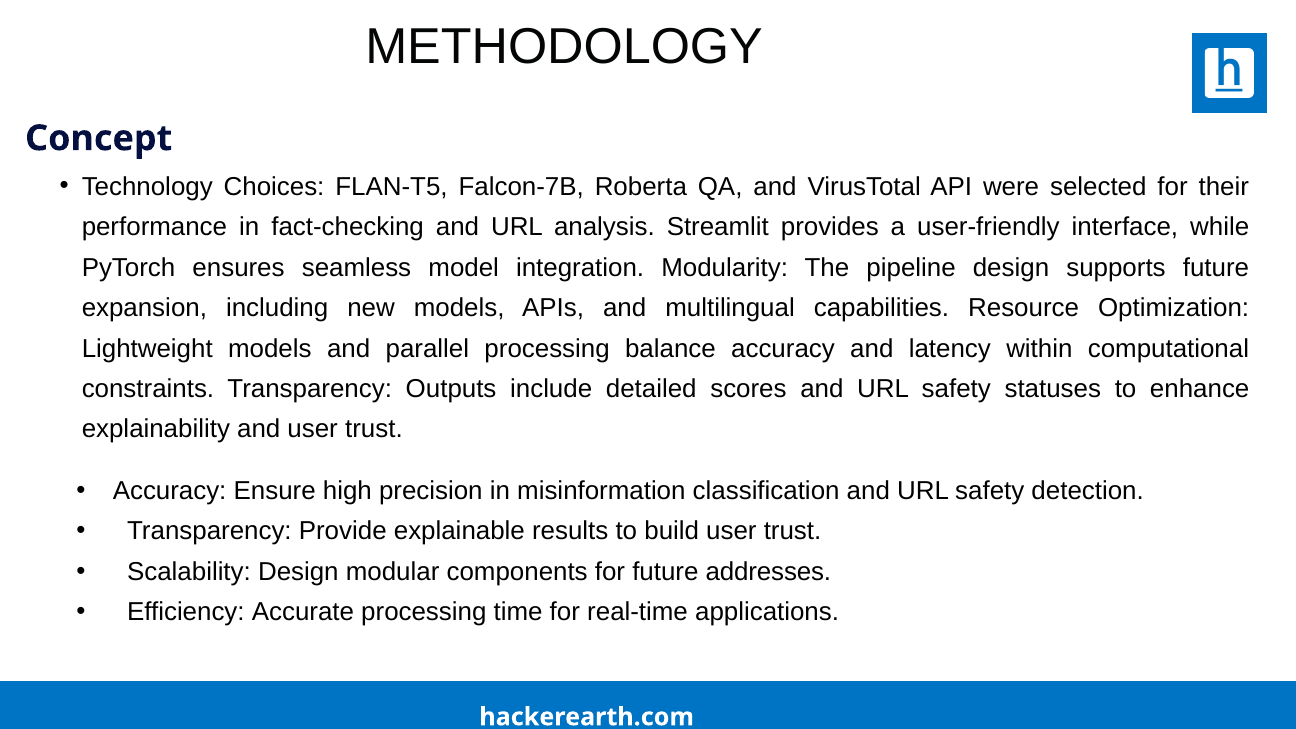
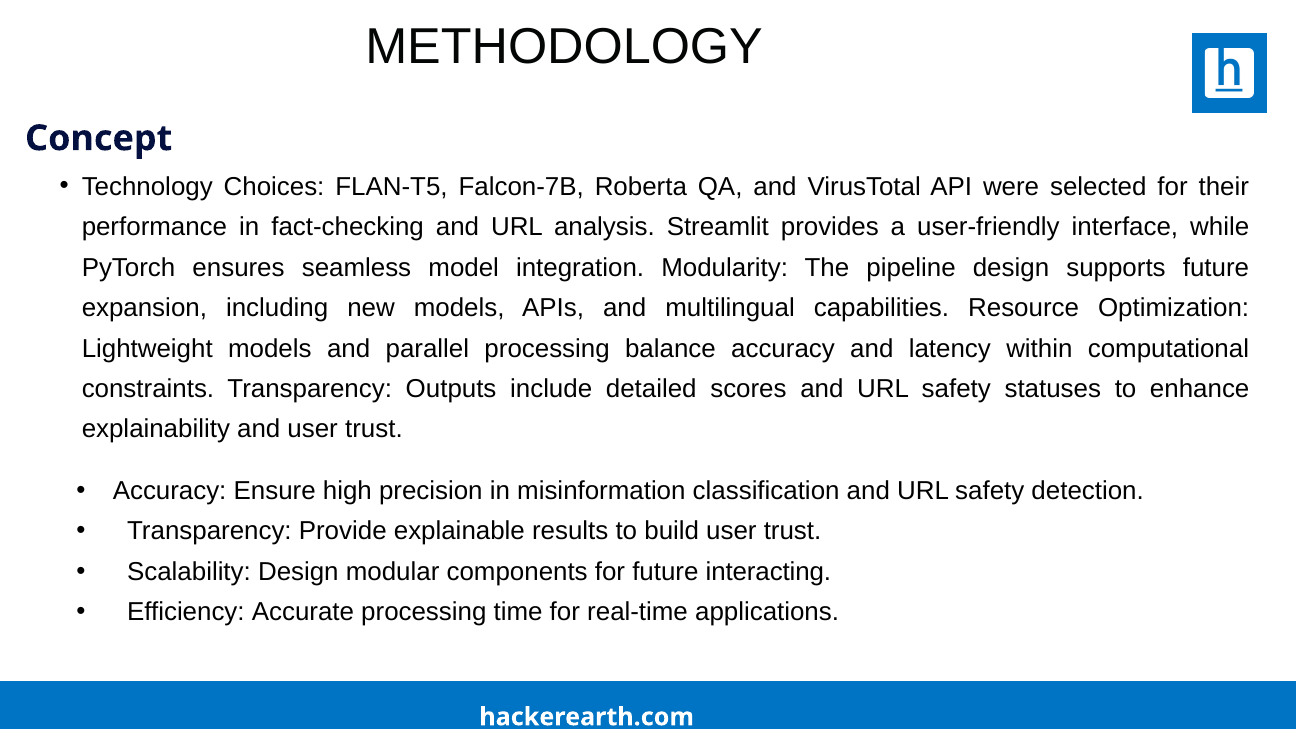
addresses: addresses -> interacting
